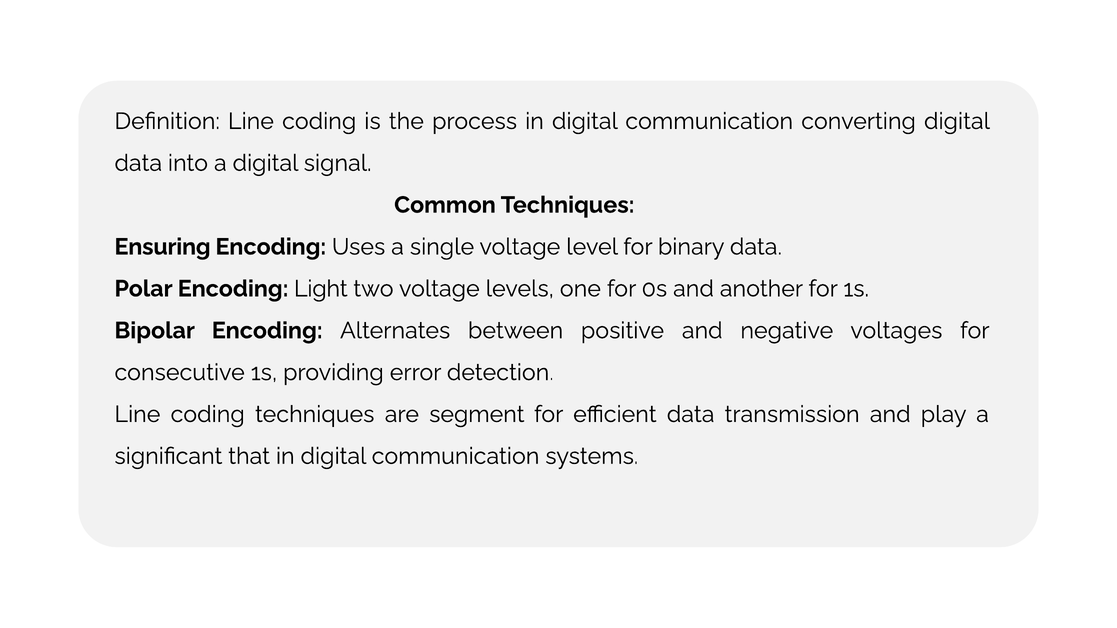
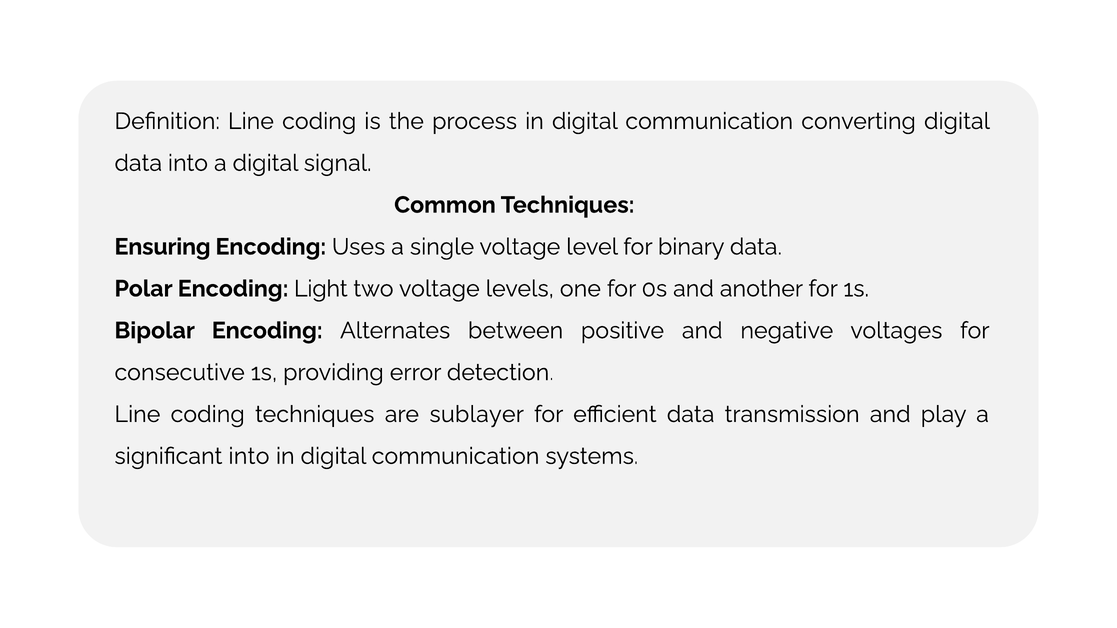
segment: segment -> sublayer
significant that: that -> into
